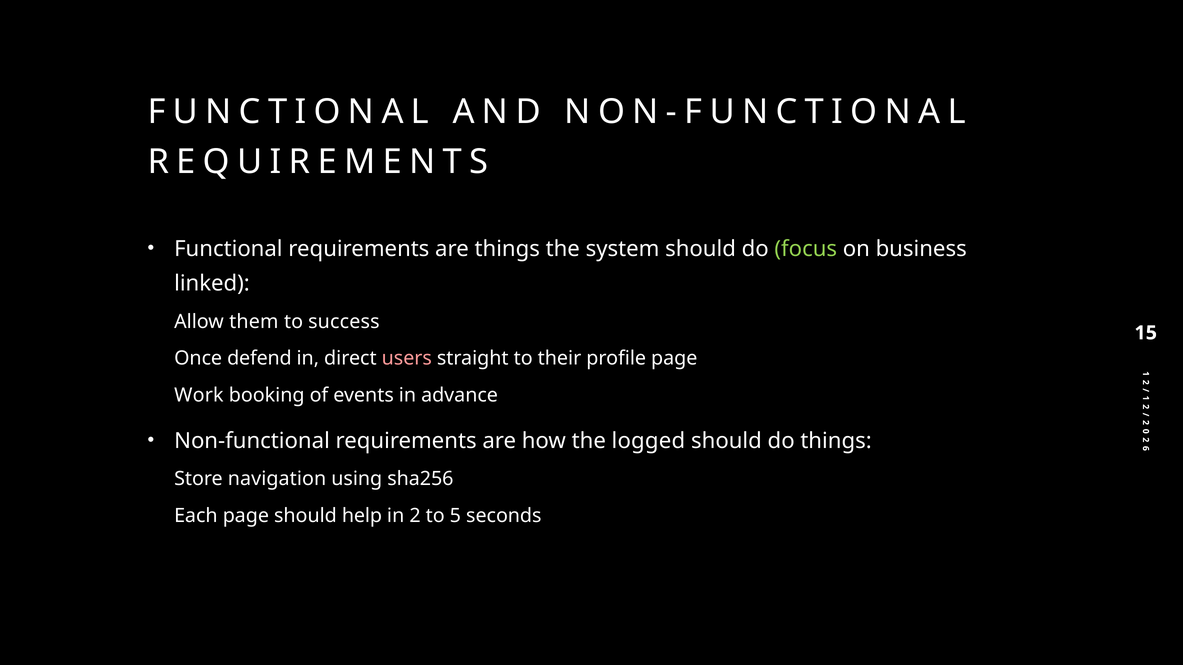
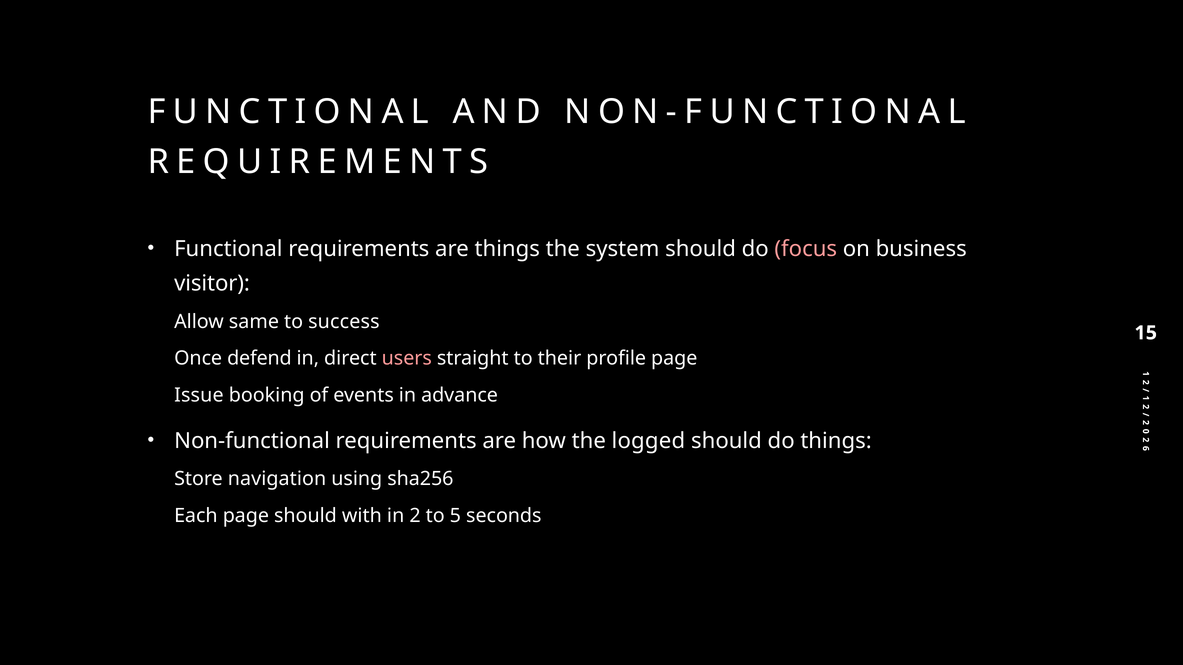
focus colour: light green -> pink
linked: linked -> visitor
them: them -> same
Work: Work -> Issue
help: help -> with
